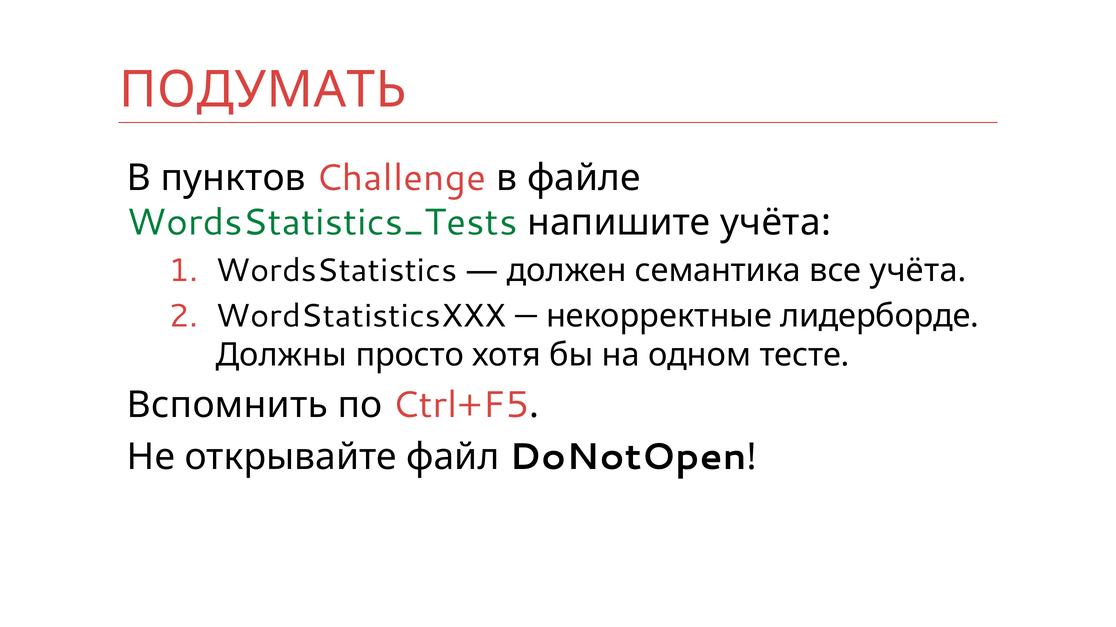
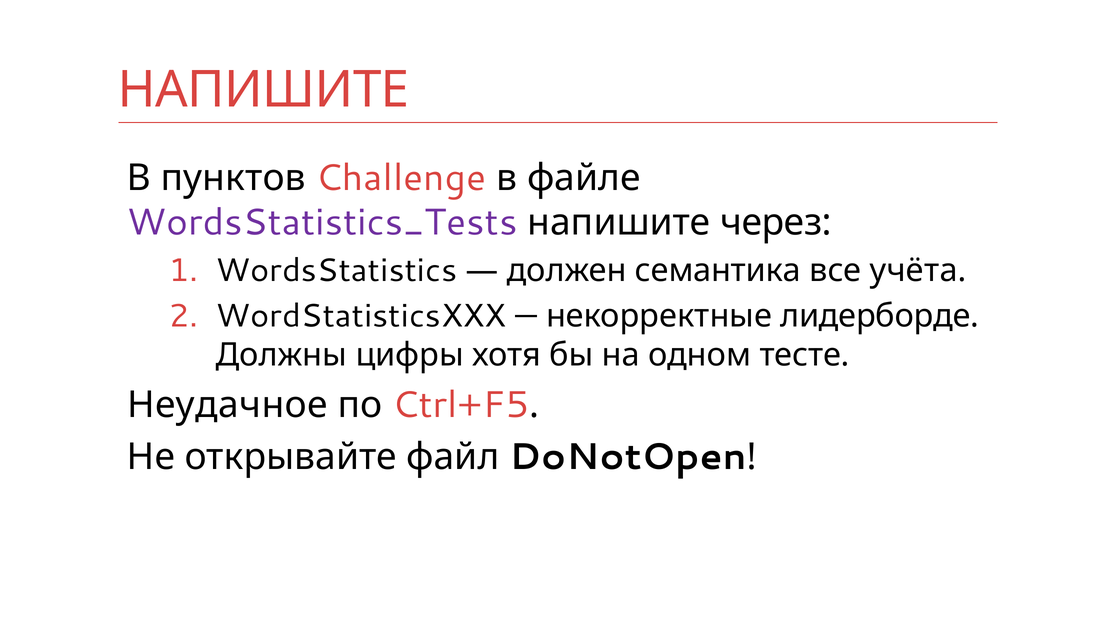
ПОДУМАТЬ at (263, 90): ПОДУМАТЬ -> НАПИШИТЕ
WordsStatistics_Tests colour: green -> purple
напишите учёта: учёта -> через
просто: просто -> цифры
Вспомнить: Вспомнить -> Неудачное
